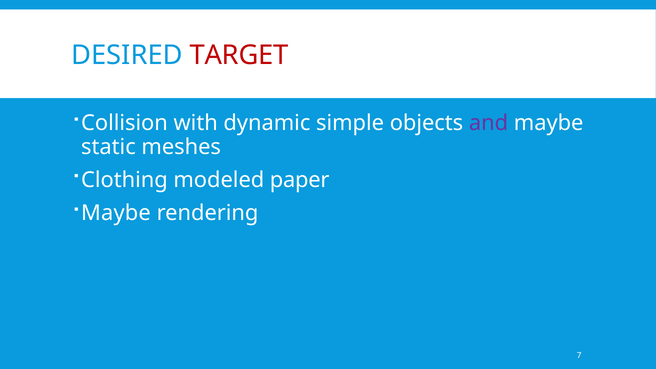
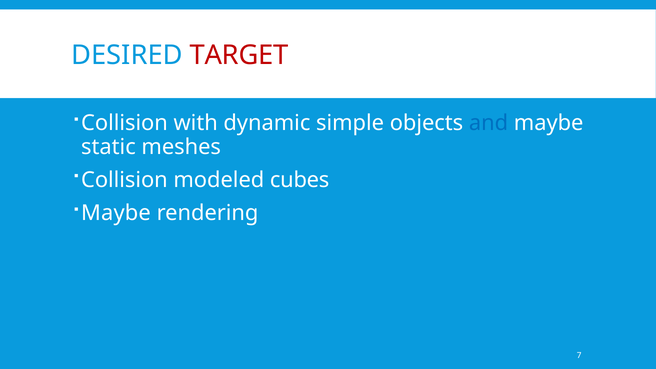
and colour: purple -> blue
Clothing at (124, 180): Clothing -> Collision
paper: paper -> cubes
